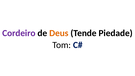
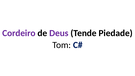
Deus colour: orange -> purple
